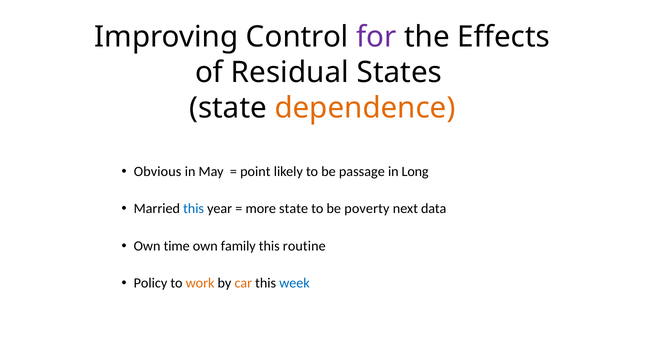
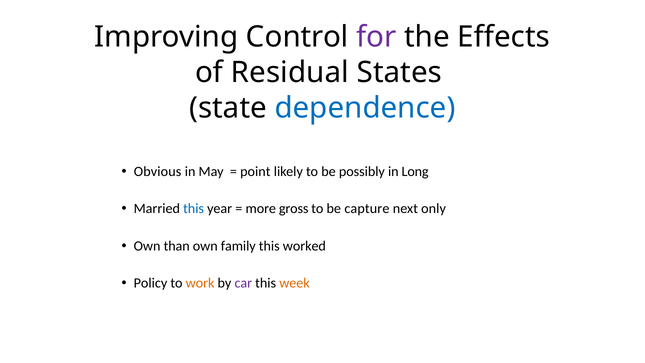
dependence colour: orange -> blue
passage: passage -> possibly
more state: state -> gross
poverty: poverty -> capture
data: data -> only
time: time -> than
routine: routine -> worked
car colour: orange -> purple
week colour: blue -> orange
